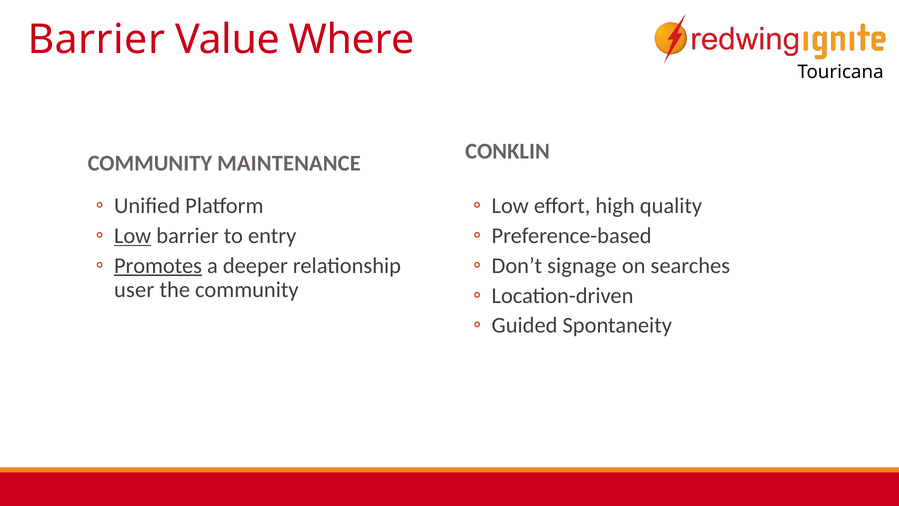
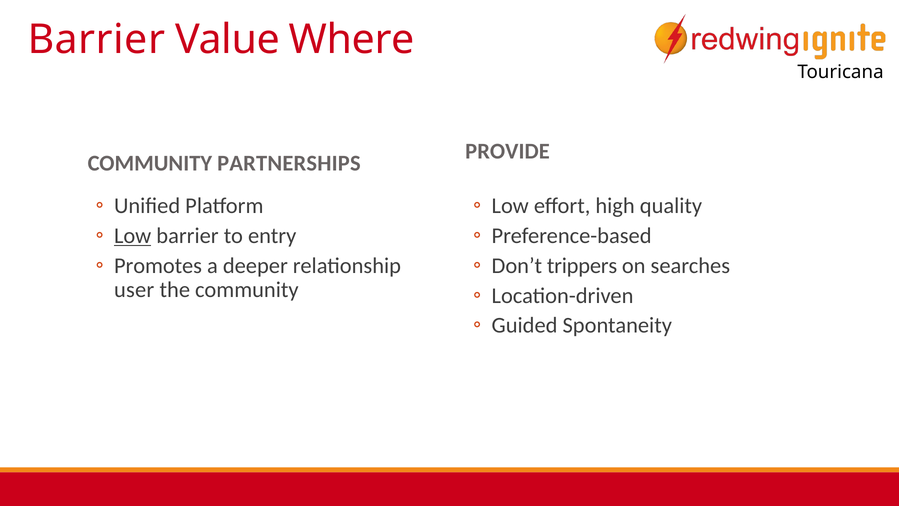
CONKLIN: CONKLIN -> PROVIDE
MAINTENANCE: MAINTENANCE -> PARTNERSHIPS
Promotes underline: present -> none
signage: signage -> trippers
